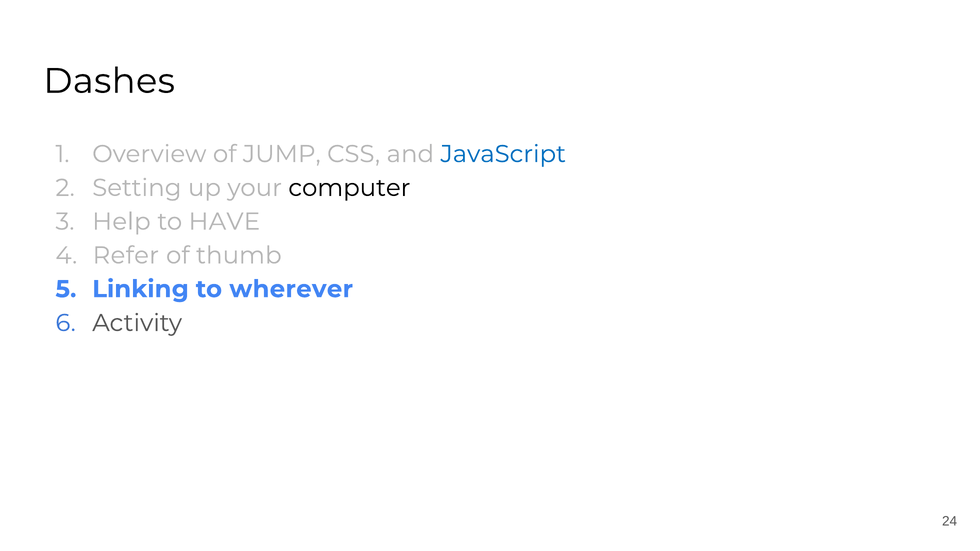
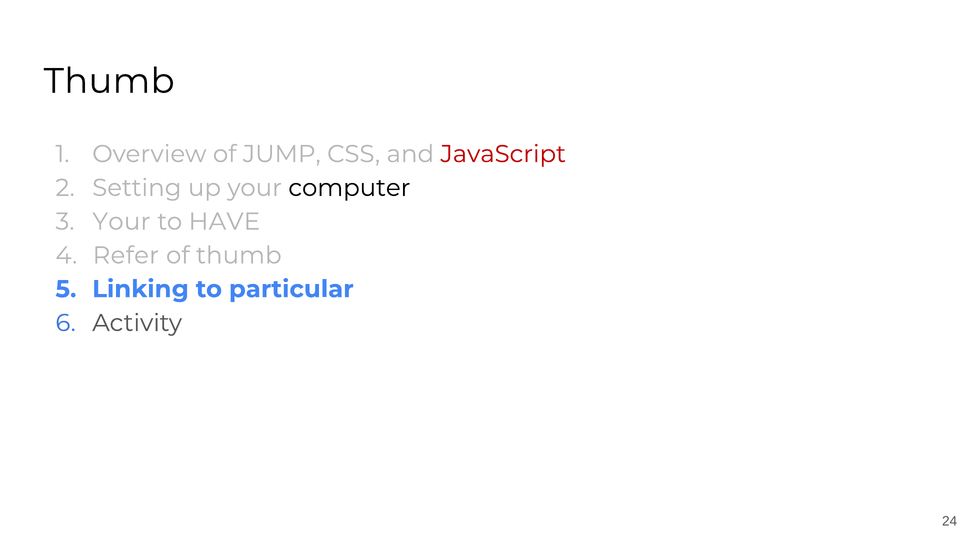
Dashes at (109, 81): Dashes -> Thumb
JavaScript colour: blue -> red
Help at (121, 222): Help -> Your
wherever: wherever -> particular
